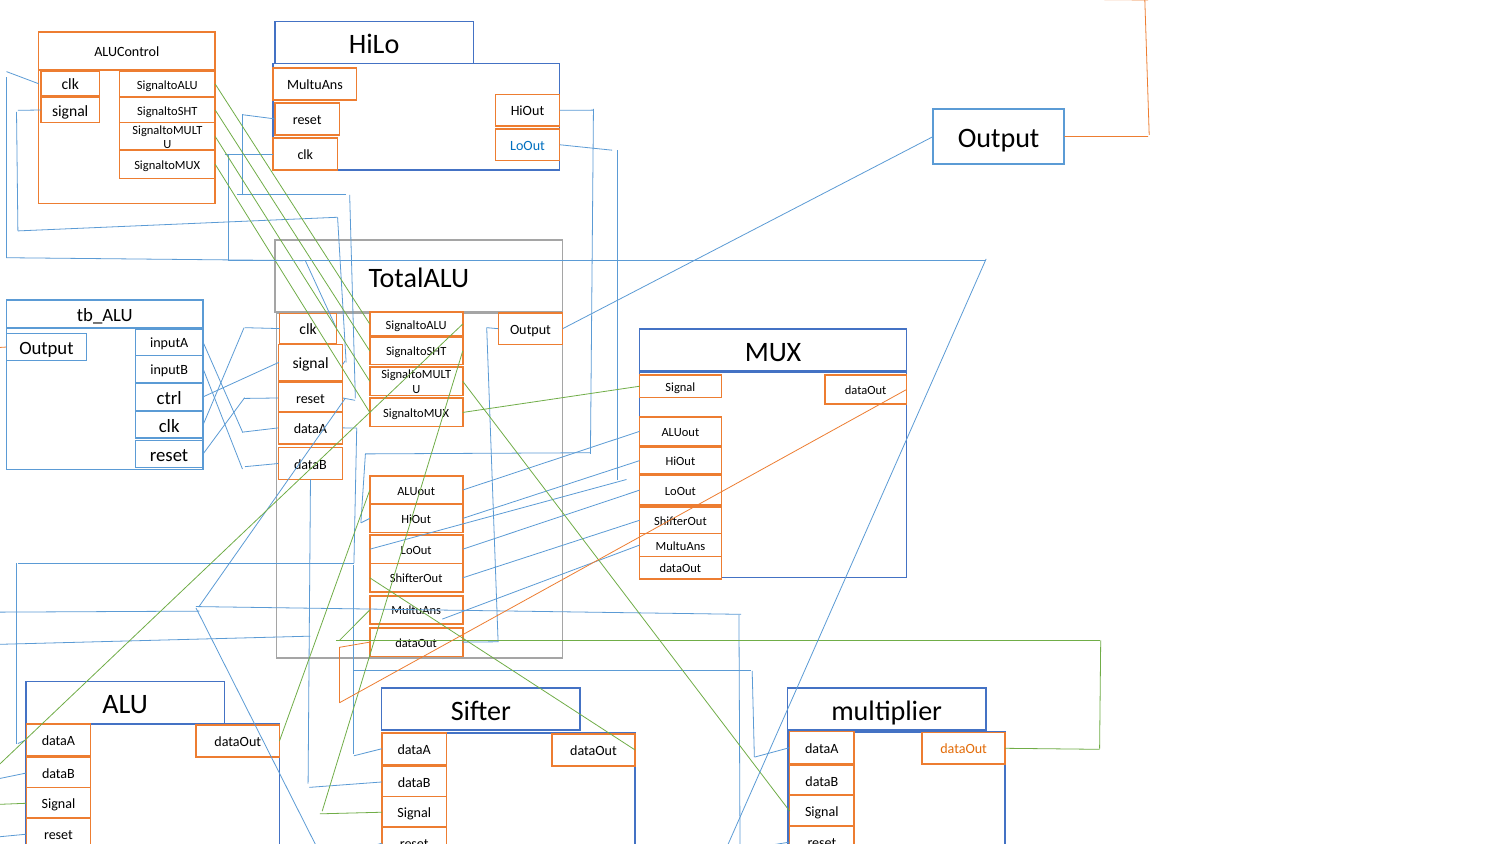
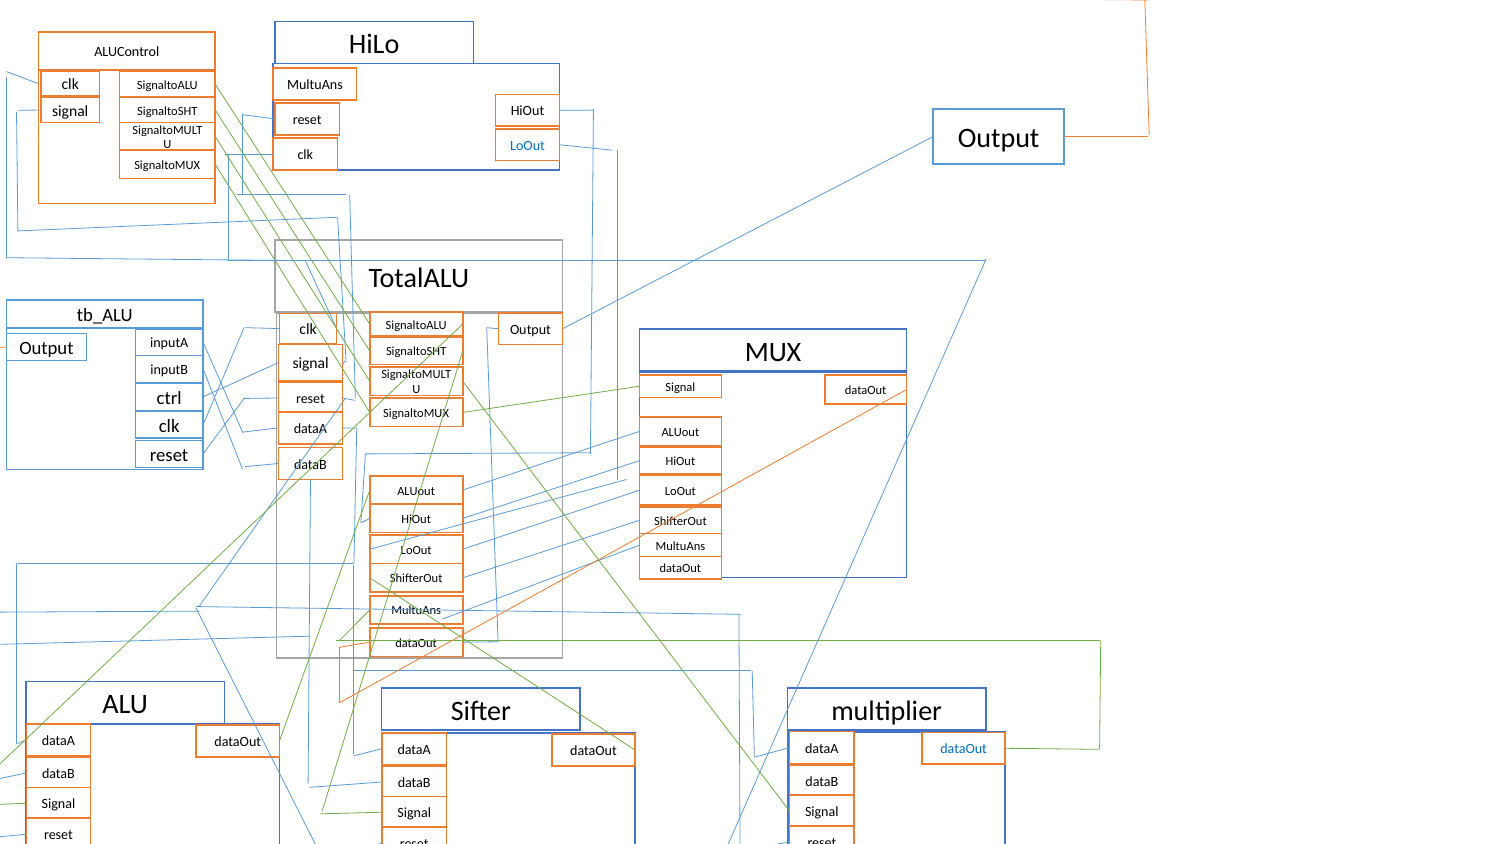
dataOut at (964, 749) colour: orange -> blue
